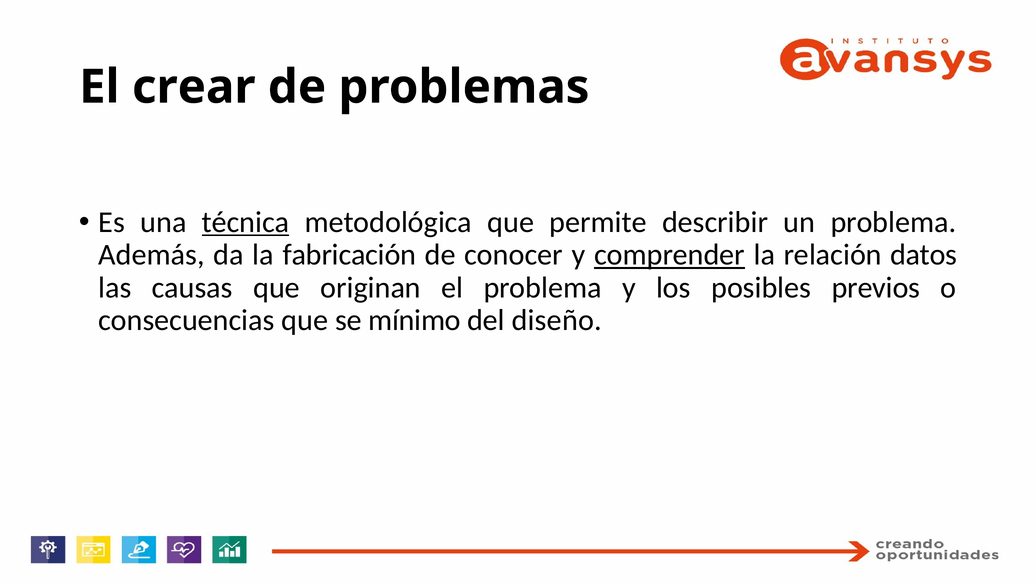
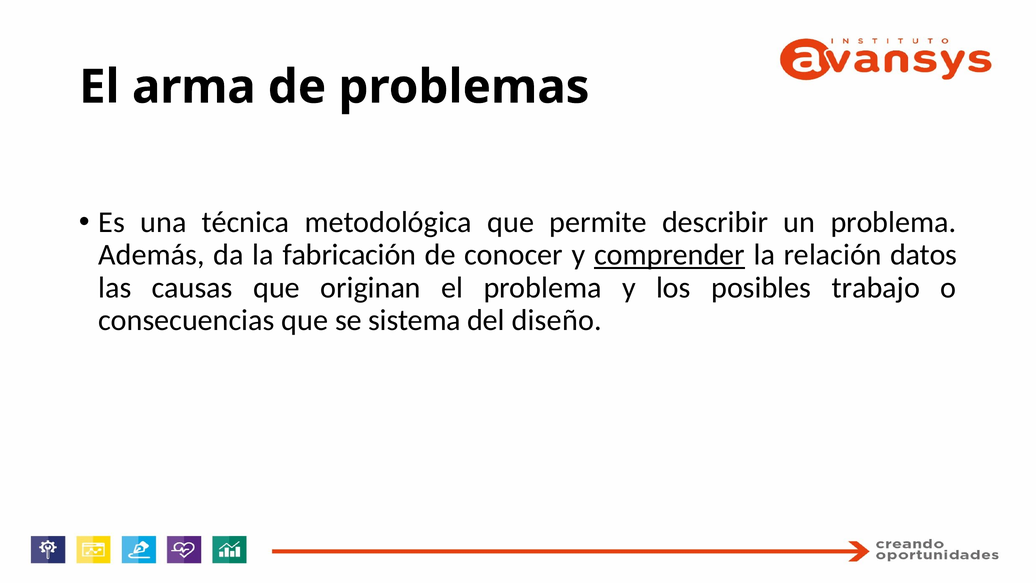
crear: crear -> arma
técnica underline: present -> none
previos: previos -> trabajo
mínimo: mínimo -> sistema
